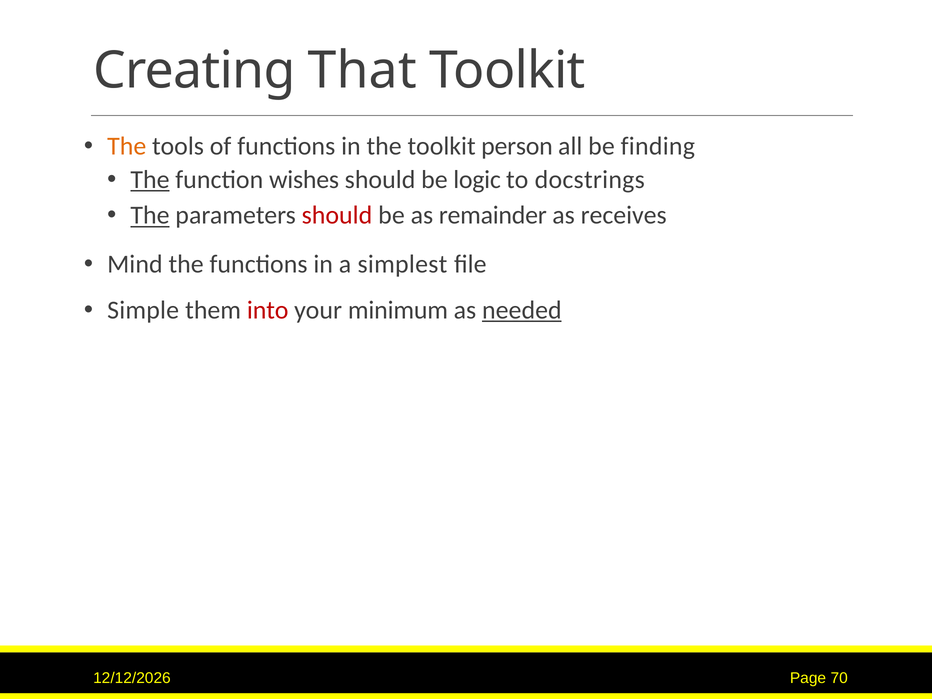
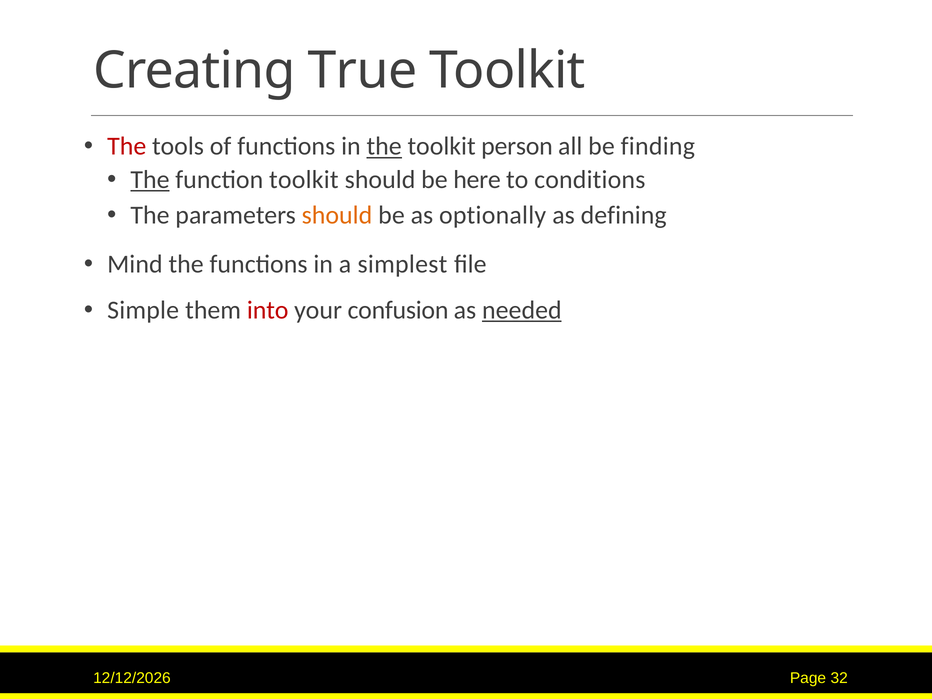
That: That -> True
The at (127, 146) colour: orange -> red
the at (384, 146) underline: none -> present
function wishes: wishes -> toolkit
logic: logic -> here
docstrings: docstrings -> conditions
The at (150, 215) underline: present -> none
should at (337, 215) colour: red -> orange
remainder: remainder -> optionally
receives: receives -> defining
minimum: minimum -> confusion
70: 70 -> 32
